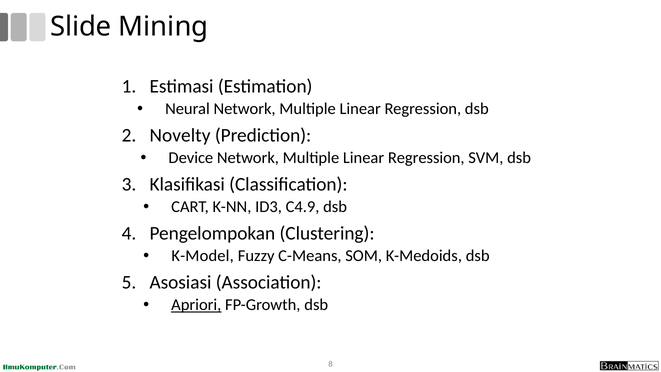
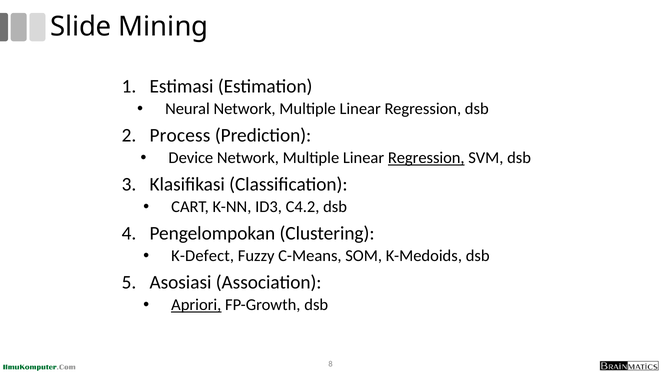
Novelty: Novelty -> Process
Regression at (426, 158) underline: none -> present
C4.9: C4.9 -> C4.2
K-Model: K-Model -> K-Defect
